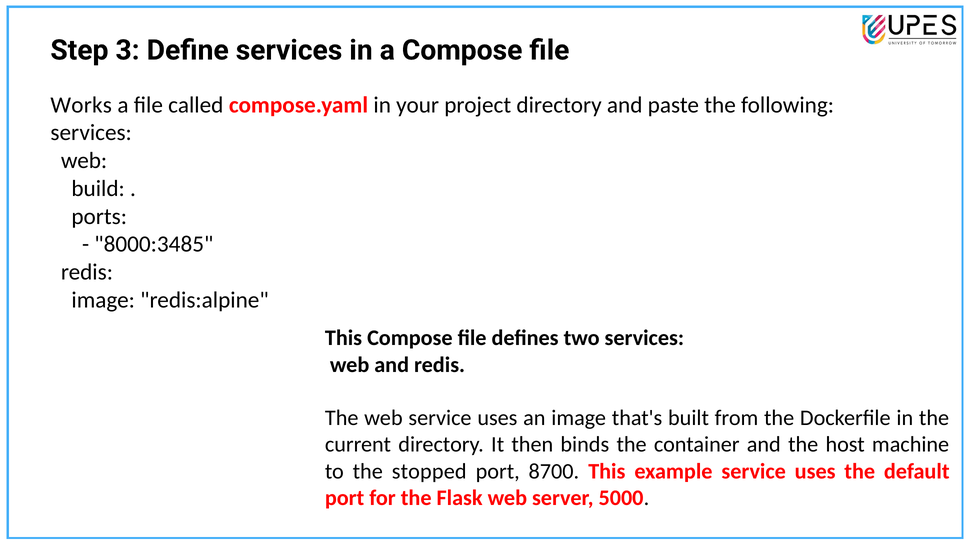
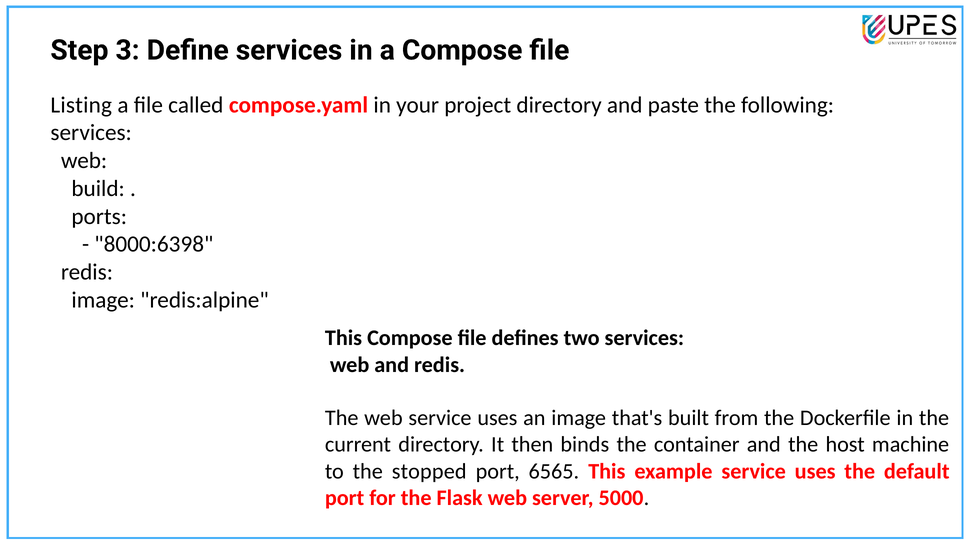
Works: Works -> Listing
8000:3485: 8000:3485 -> 8000:6398
8700: 8700 -> 6565
